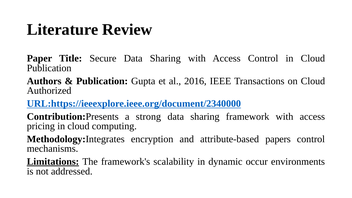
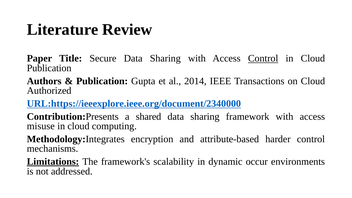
Control at (263, 58) underline: none -> present
2016: 2016 -> 2014
strong: strong -> shared
pricing: pricing -> misuse
papers: papers -> harder
